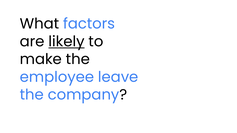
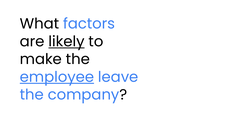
employee underline: none -> present
